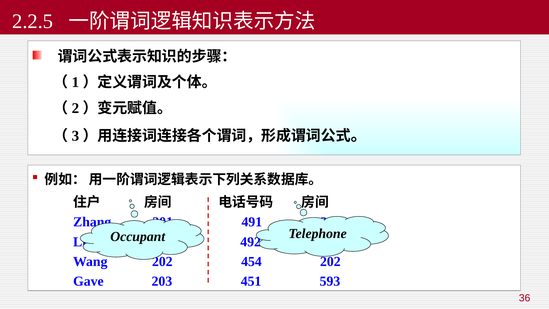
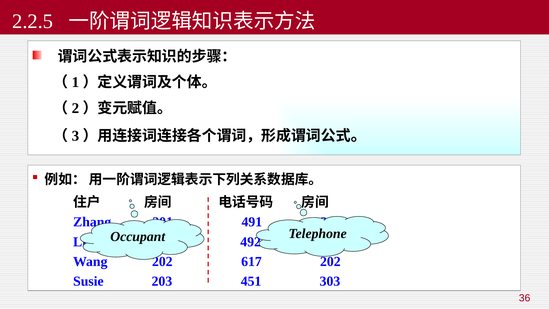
454: 454 -> 617
Gave: Gave -> Susie
593: 593 -> 303
